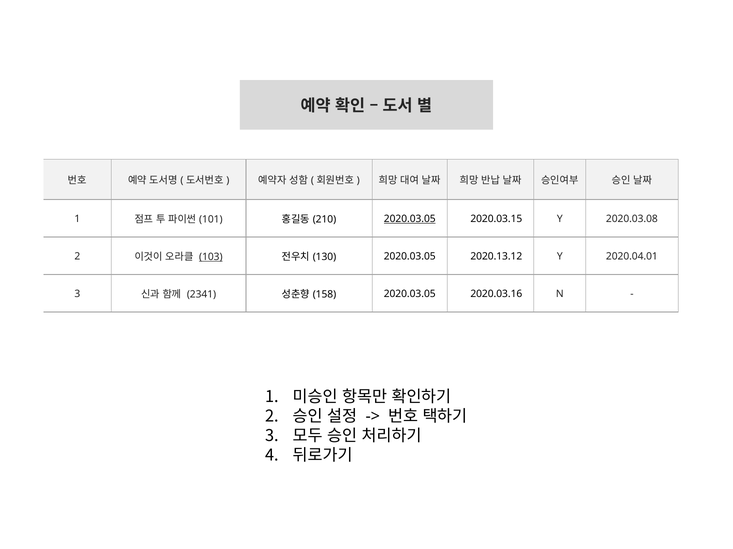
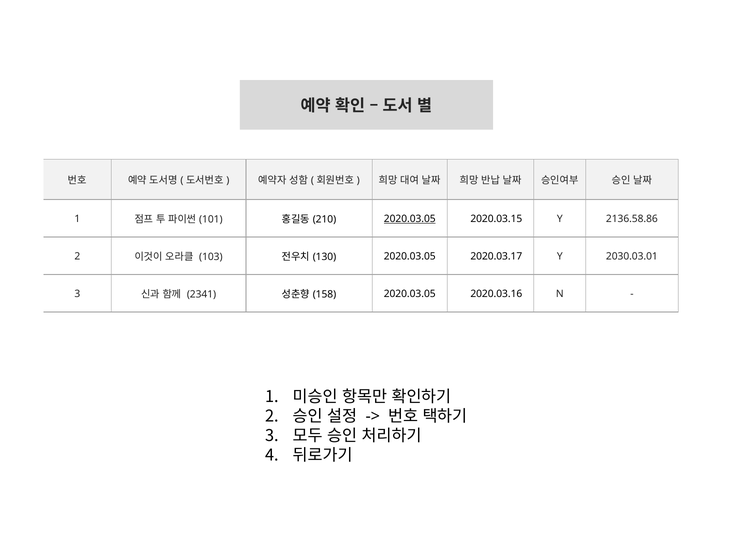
2020.03.08: 2020.03.08 -> 2136.58.86
103 underline: present -> none
2020.13.12: 2020.13.12 -> 2020.03.17
2020.04.01: 2020.04.01 -> 2030.03.01
